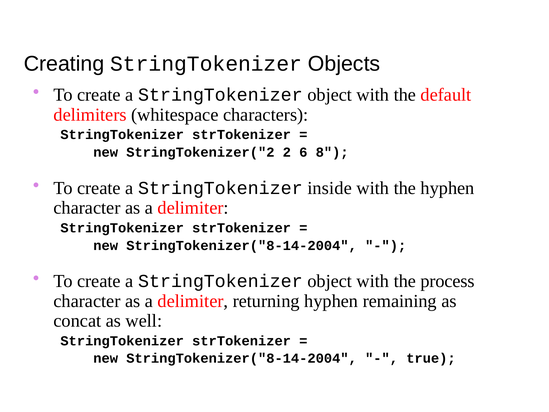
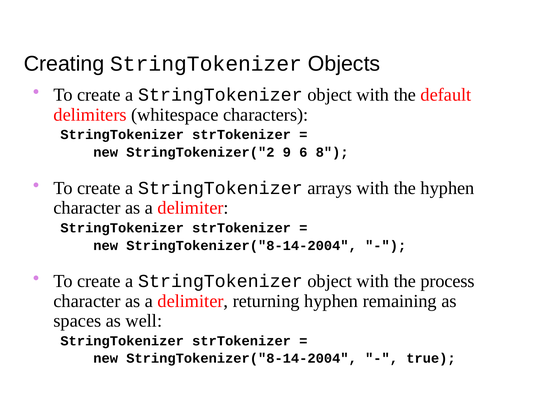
2: 2 -> 9
inside: inside -> arrays
concat: concat -> spaces
